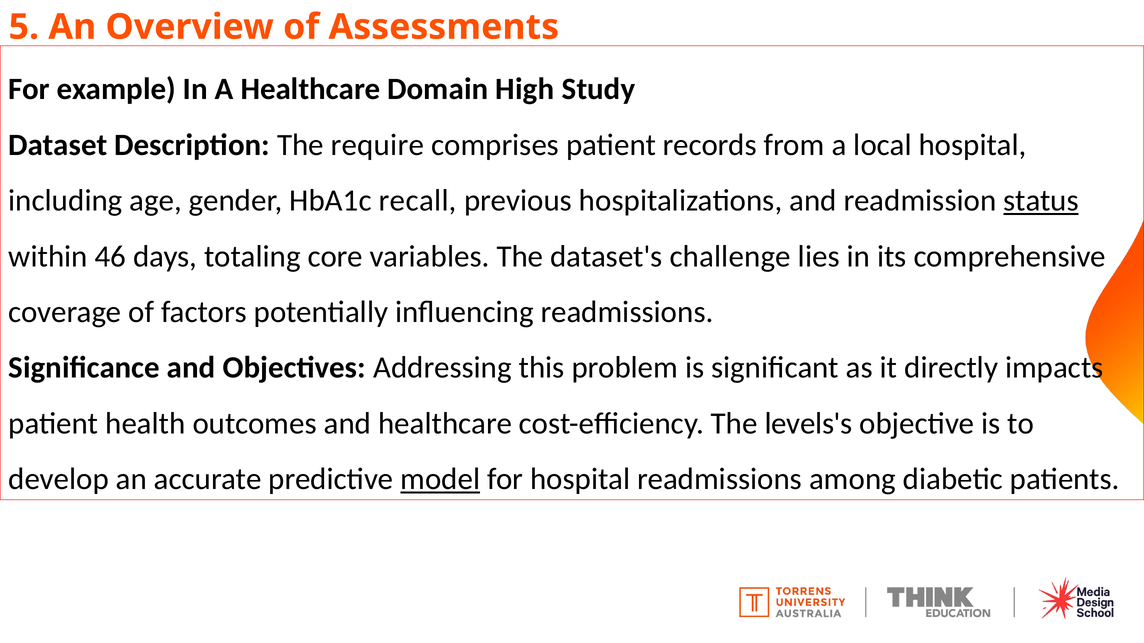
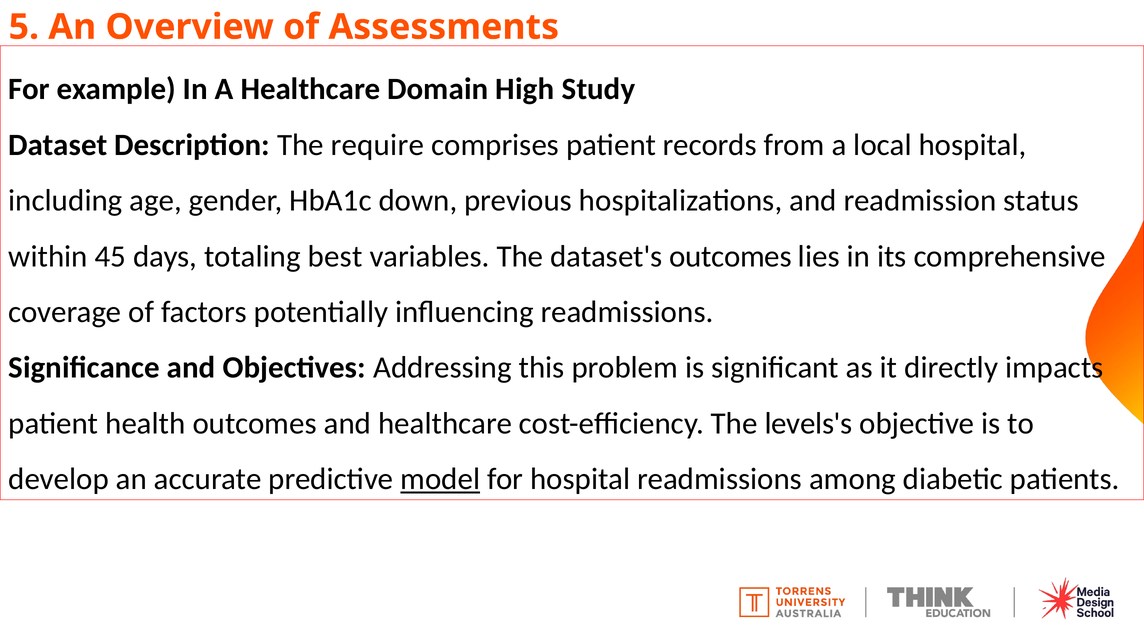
recall: recall -> down
status underline: present -> none
46: 46 -> 45
core: core -> best
dataset's challenge: challenge -> outcomes
